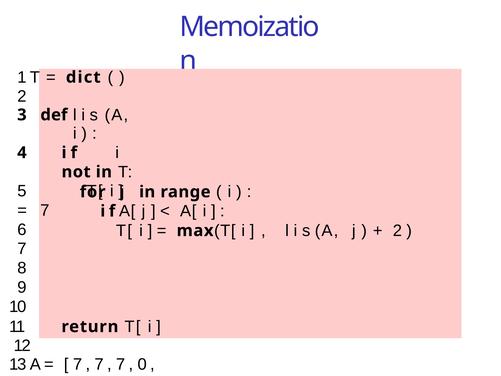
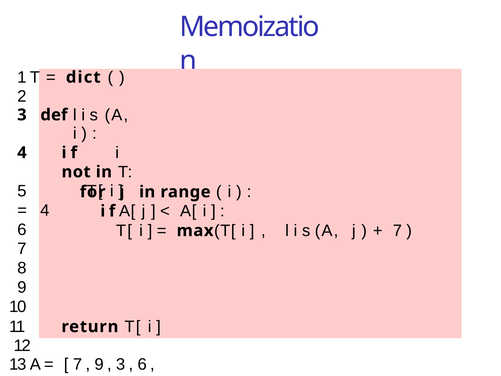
7 at (45, 210): 7 -> 4
2 at (397, 231): 2 -> 7
7 at (99, 364): 7 -> 9
7 at (121, 364): 7 -> 3
0 at (142, 364): 0 -> 6
